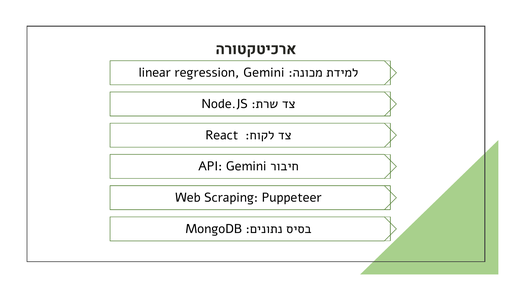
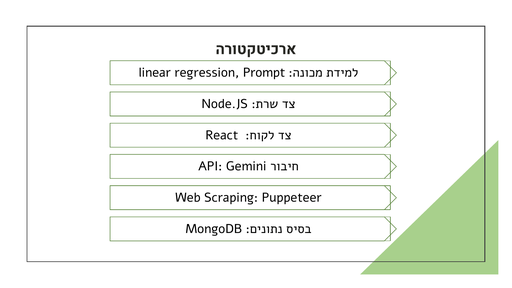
regression Gemini: Gemini -> Prompt
